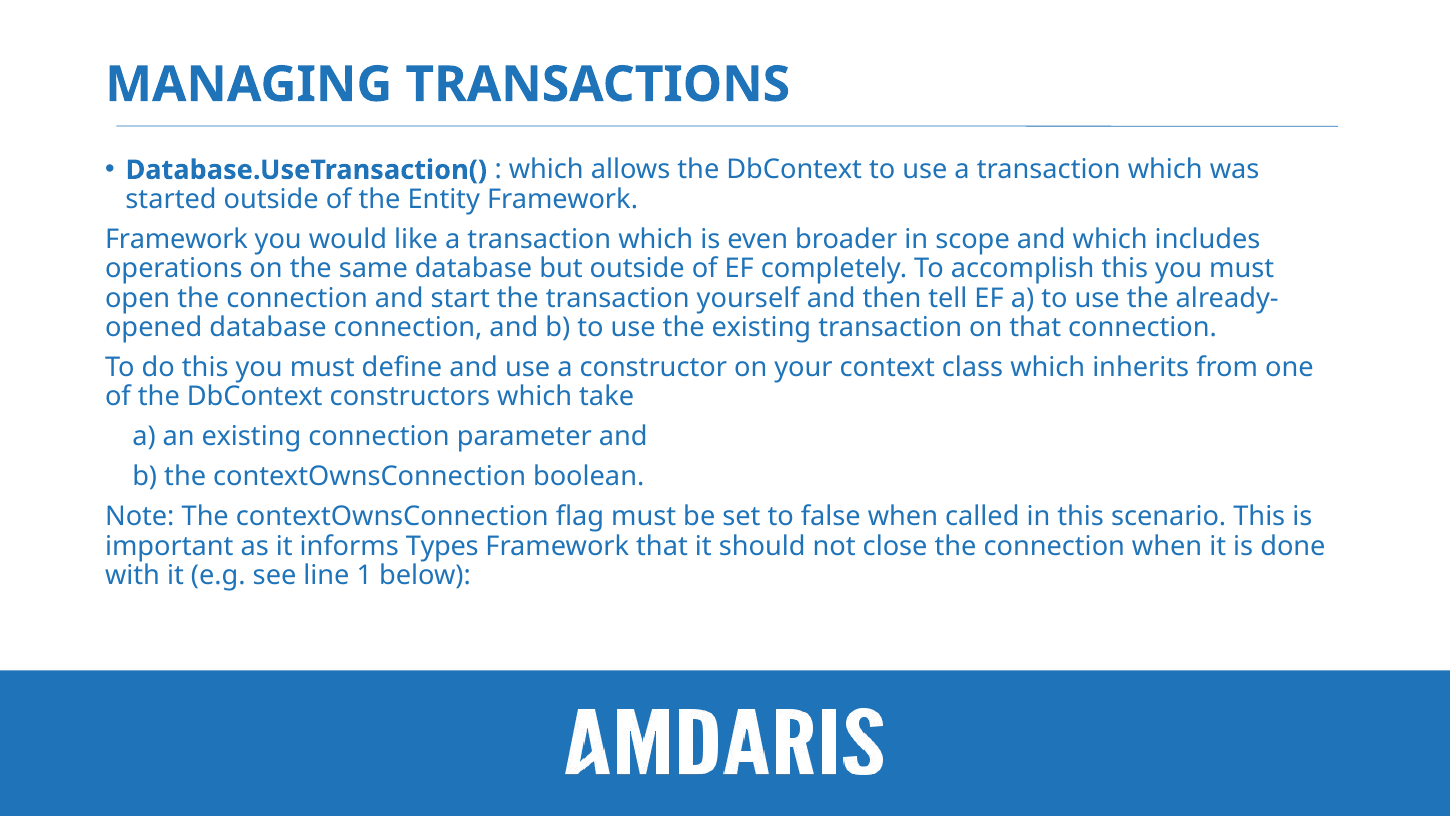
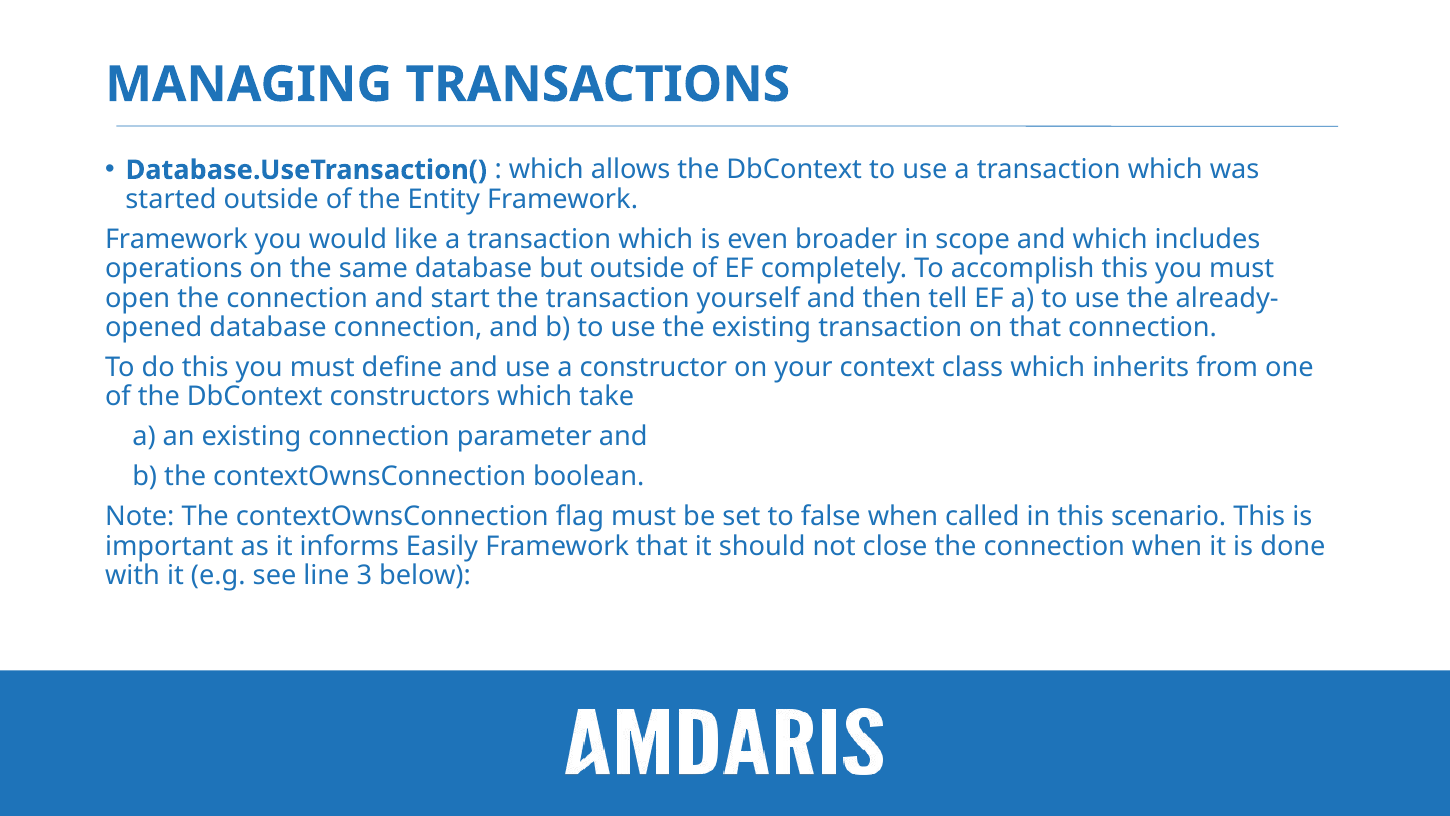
Types: Types -> Easily
1: 1 -> 3
